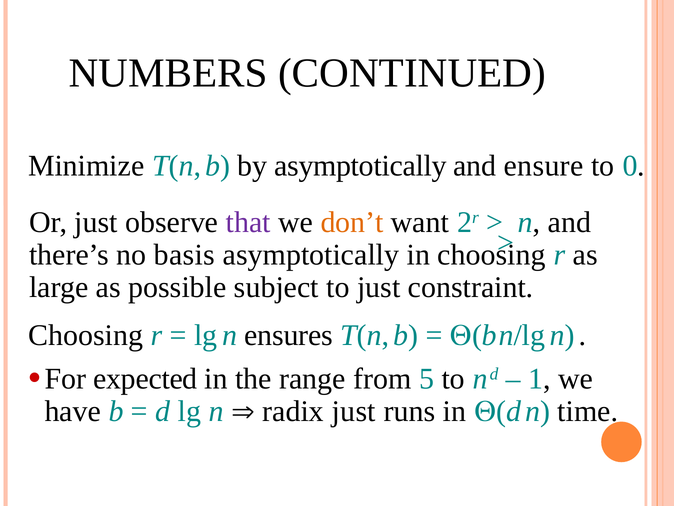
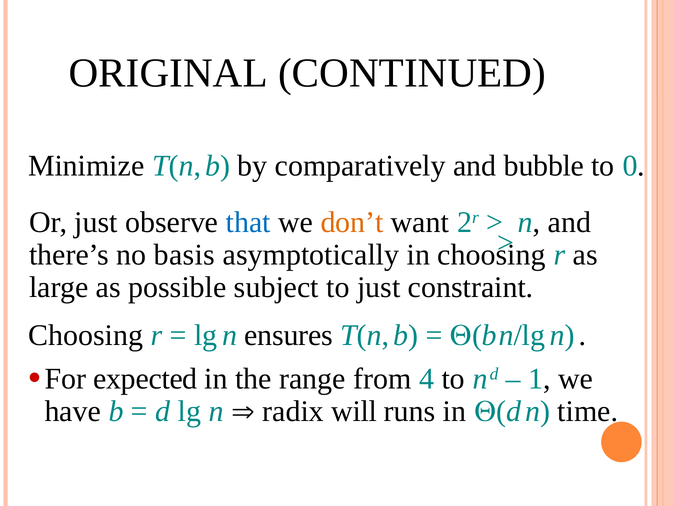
NUMBERS: NUMBERS -> ORIGINAL
by asymptotically: asymptotically -> comparatively
ensure: ensure -> bubble
that colour: purple -> blue
5: 5 -> 4
radix just: just -> will
